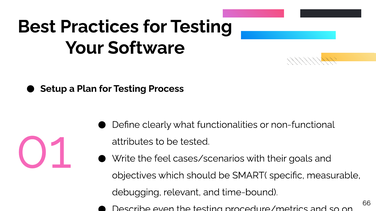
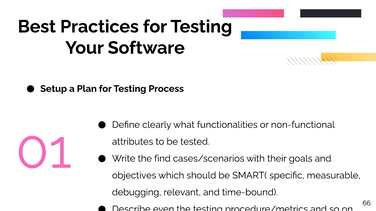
feel: feel -> find
